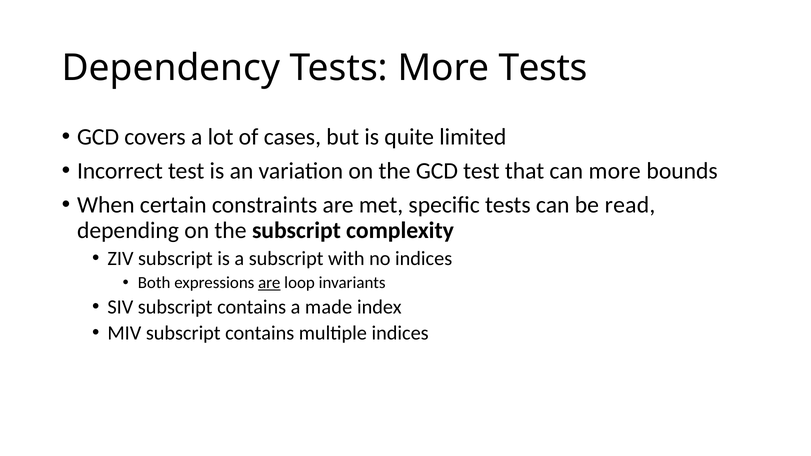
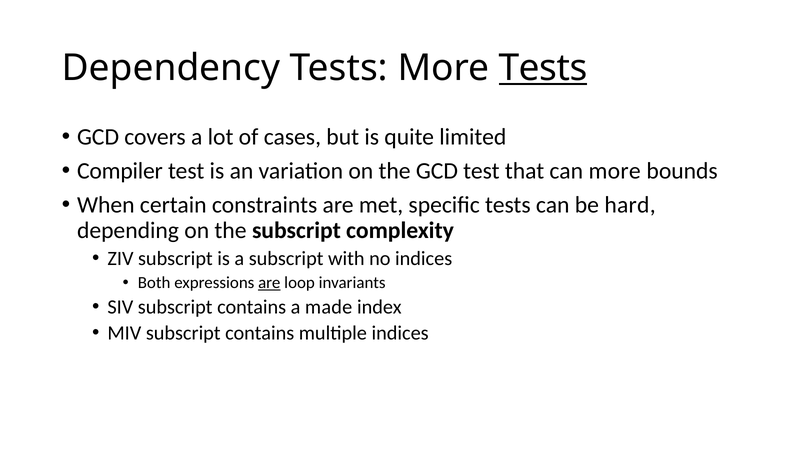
Tests at (543, 68) underline: none -> present
Incorrect: Incorrect -> Compiler
read: read -> hard
